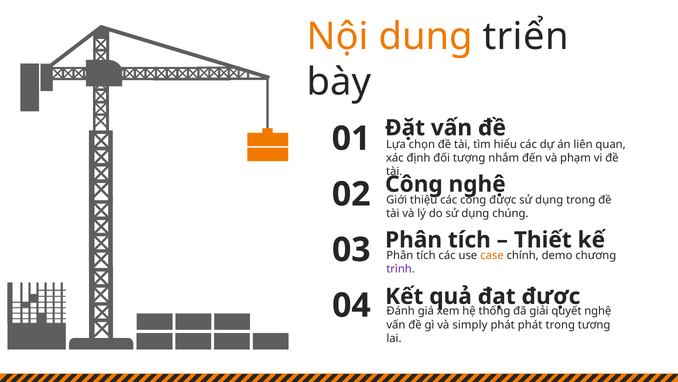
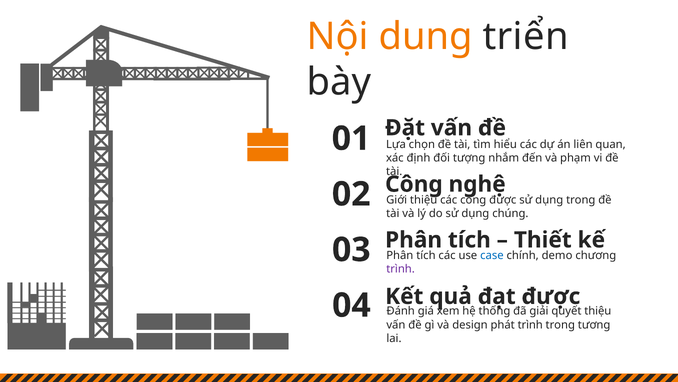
case colour: orange -> blue
nghệ at (598, 311): nghệ -> thiệu
simply: simply -> design
phát phát: phát -> trình
